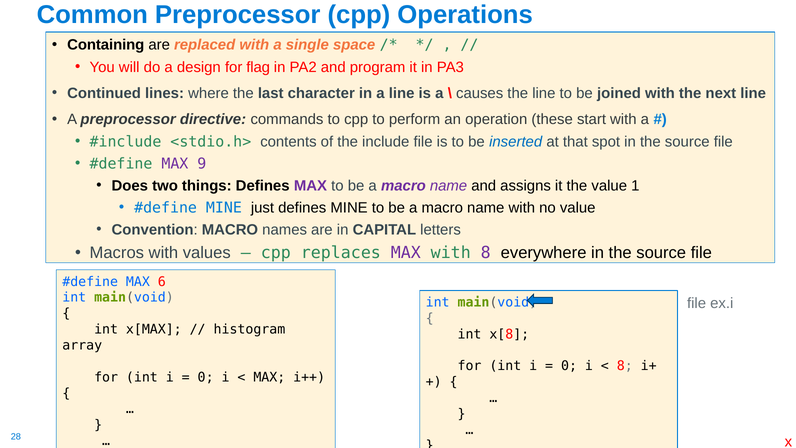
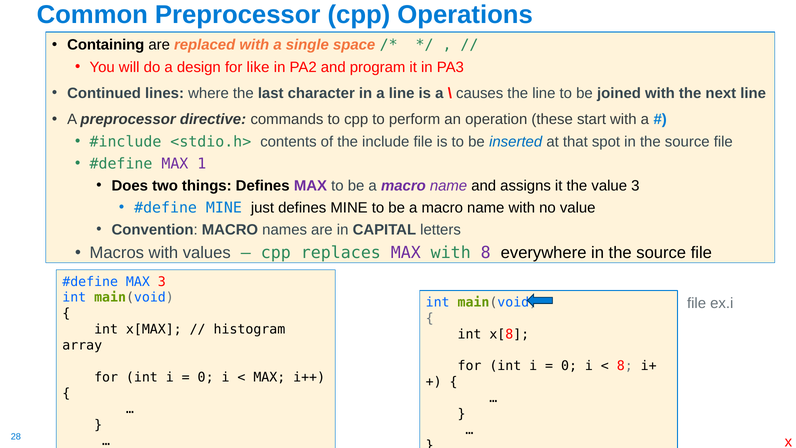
flag: flag -> like
9: 9 -> 1
value 1: 1 -> 3
MAX 6: 6 -> 3
